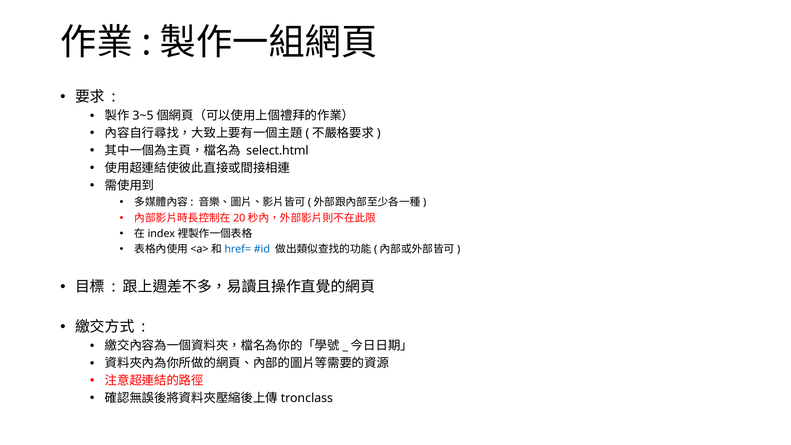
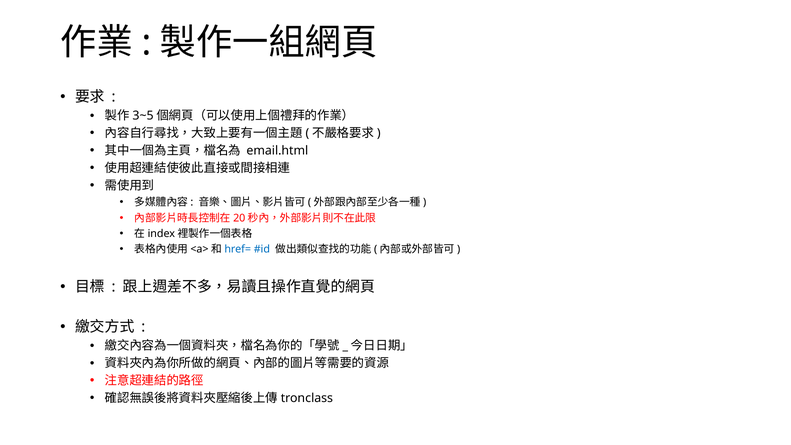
select.html: select.html -> email.html
